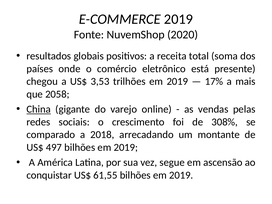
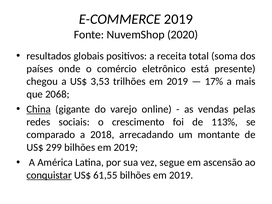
2058: 2058 -> 2068
308%: 308% -> 113%
497: 497 -> 299
conquistar underline: none -> present
